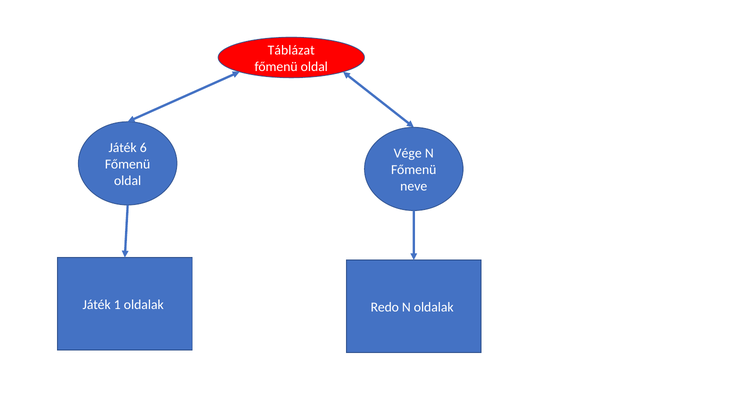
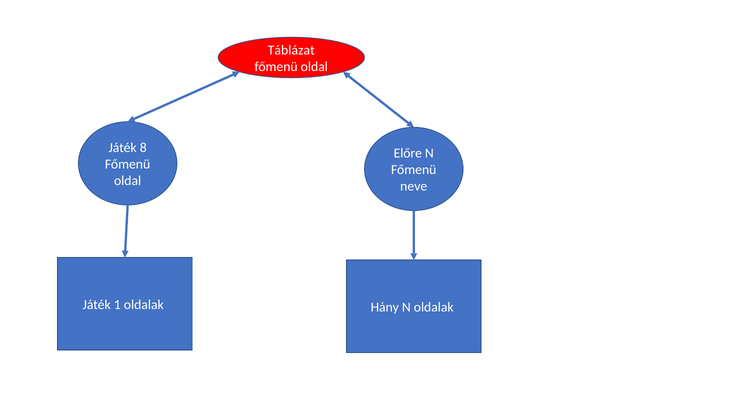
6: 6 -> 8
Vége: Vége -> Előre
Redo: Redo -> Hány
